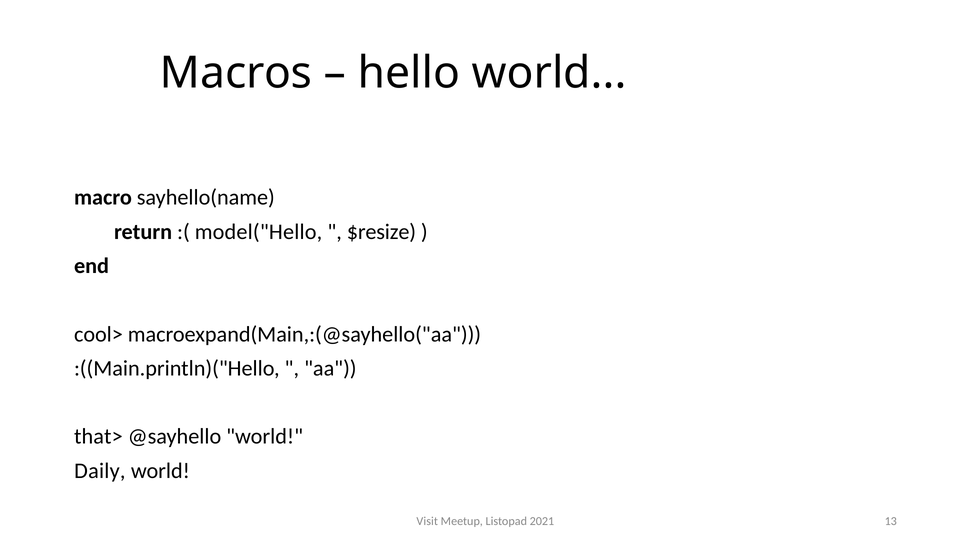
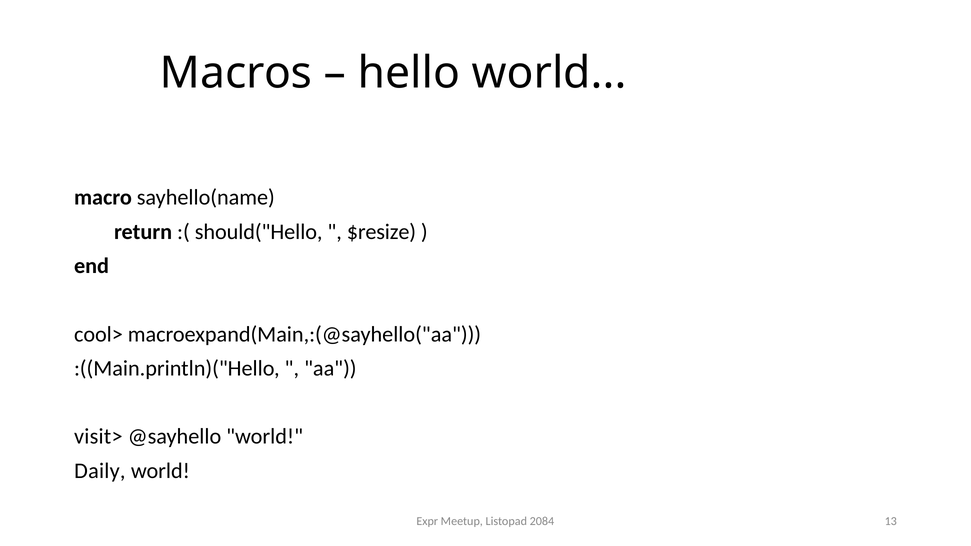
model("Hello: model("Hello -> should("Hello
that>: that> -> visit>
Visit: Visit -> Expr
2021: 2021 -> 2084
